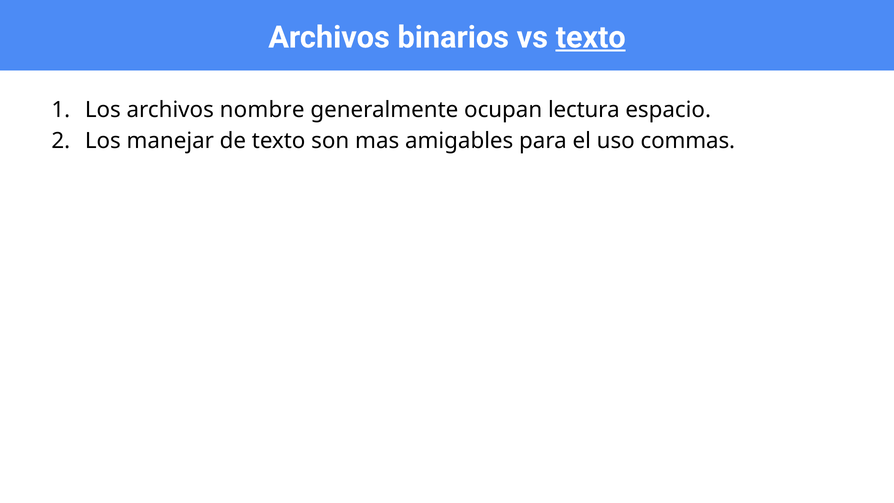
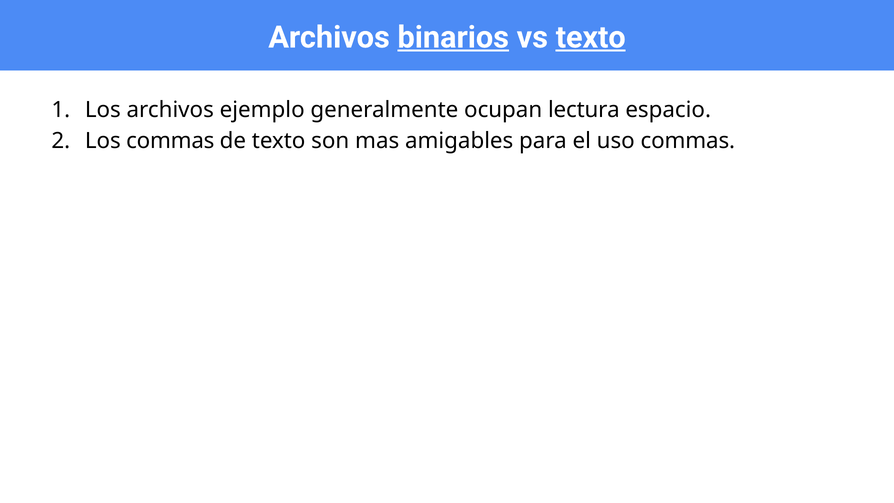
binarios underline: none -> present
nombre: nombre -> ejemplo
Los manejar: manejar -> commas
